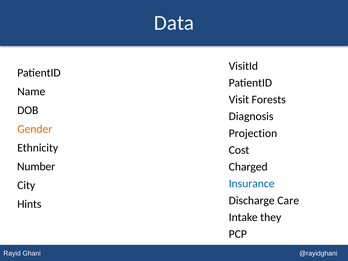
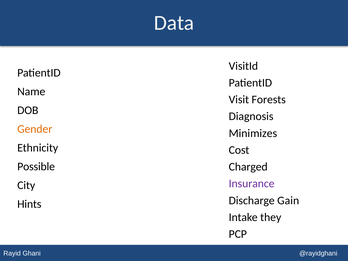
Projection: Projection -> Minimizes
Number: Number -> Possible
Insurance colour: blue -> purple
Care: Care -> Gain
